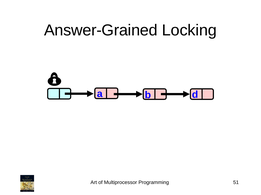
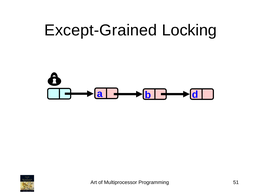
Answer-Grained: Answer-Grained -> Except-Grained
